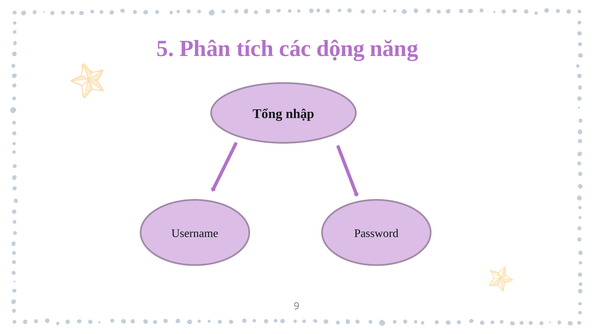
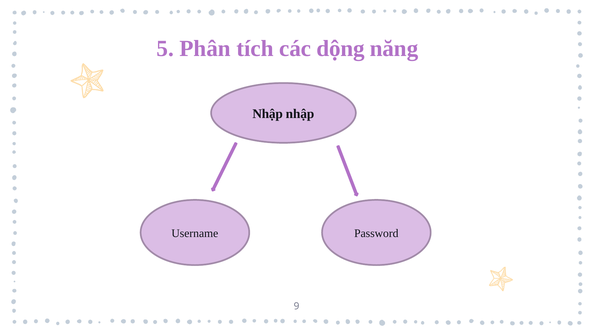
Tổng at (267, 114): Tổng -> Nhập
